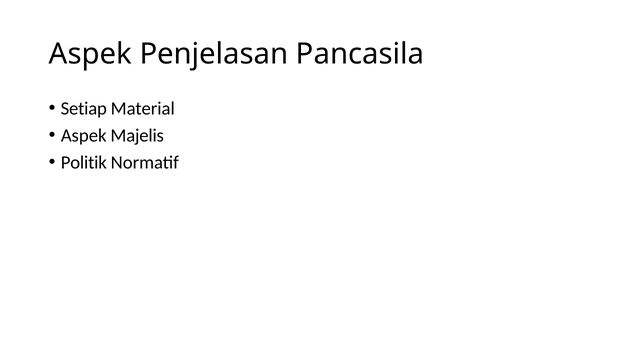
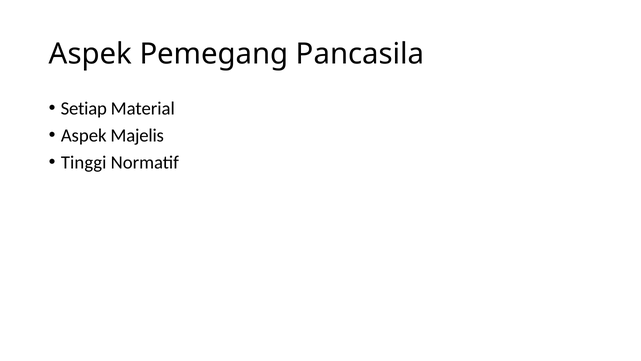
Penjelasan: Penjelasan -> Pemegang
Politik: Politik -> Tinggi
